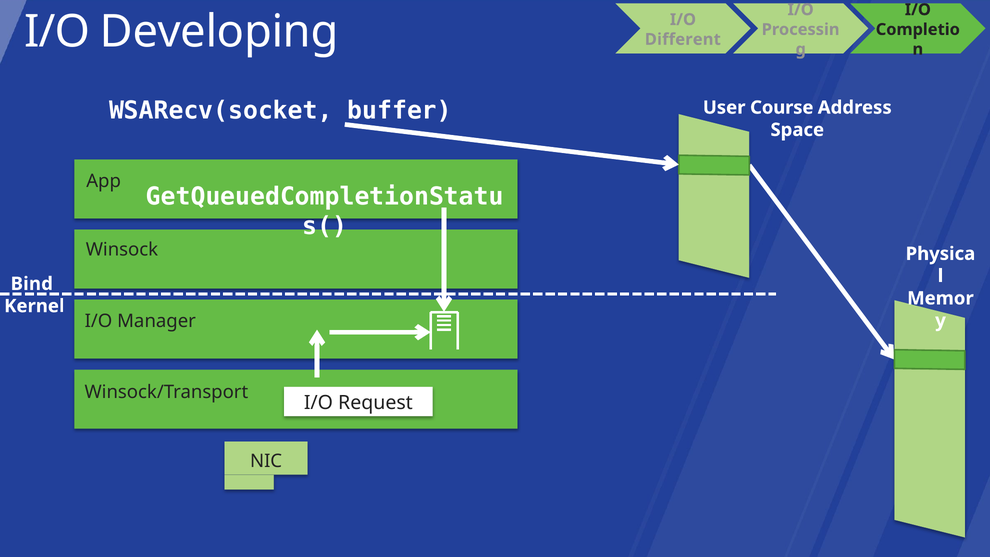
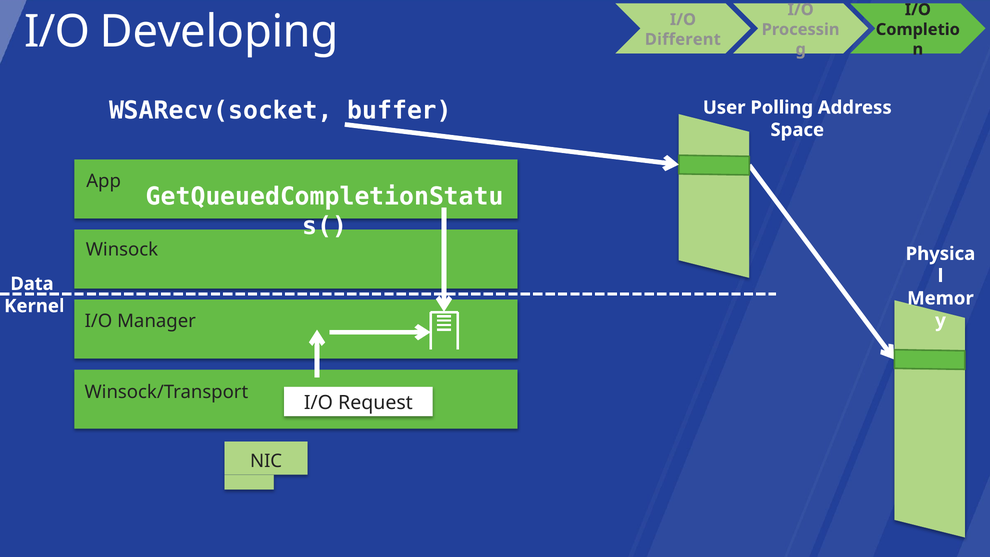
Course: Course -> Polling
Bind: Bind -> Data
